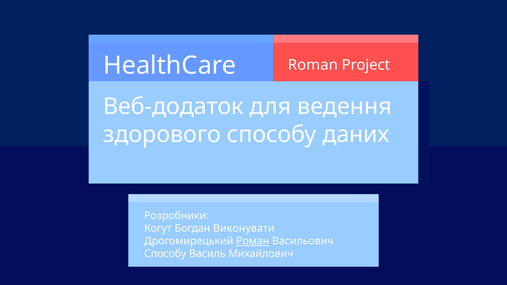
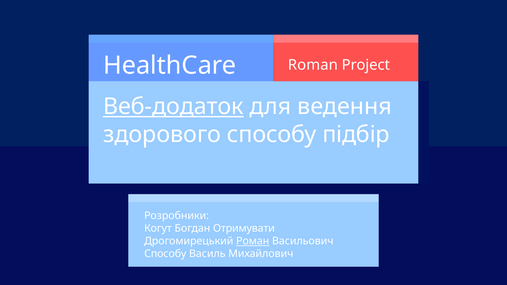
Веб-додаток underline: none -> present
даних: даних -> підбір
Виконувати: Виконувати -> Отримувати
